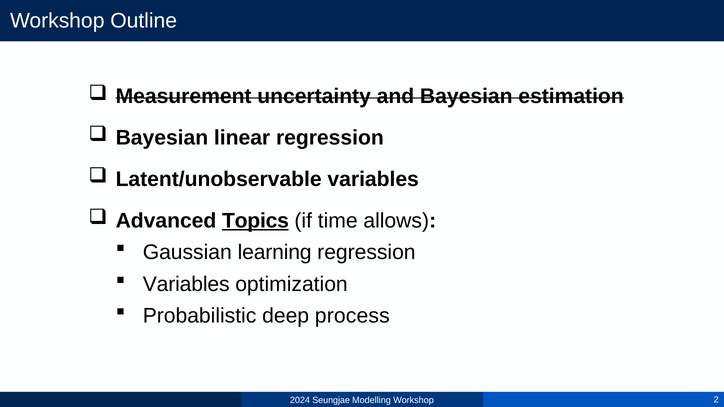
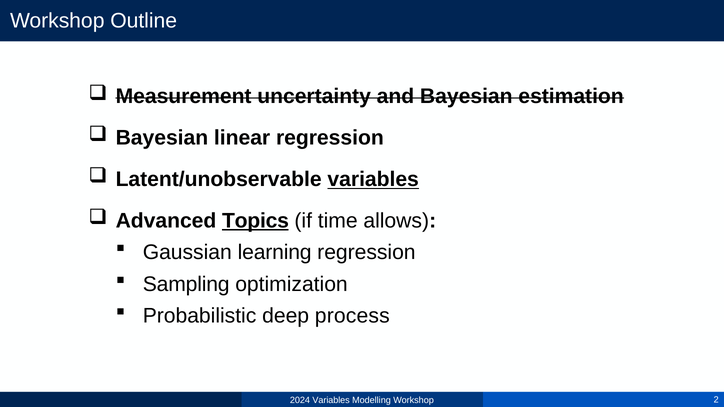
variables at (373, 179) underline: none -> present
Variables at (186, 284): Variables -> Sampling
Seungjae at (331, 400): Seungjae -> Variables
